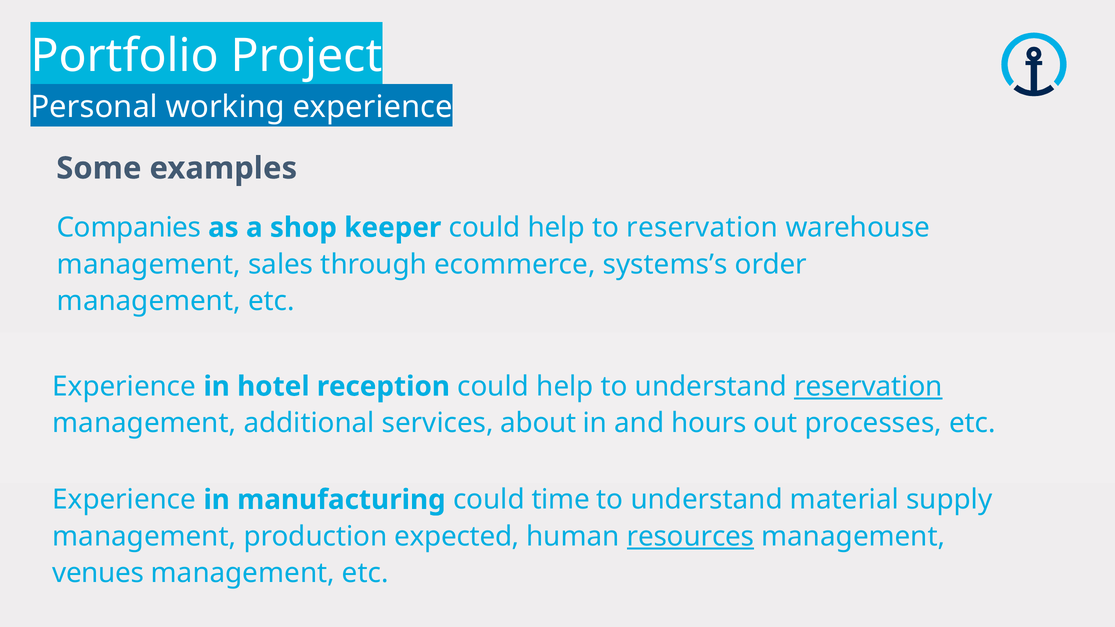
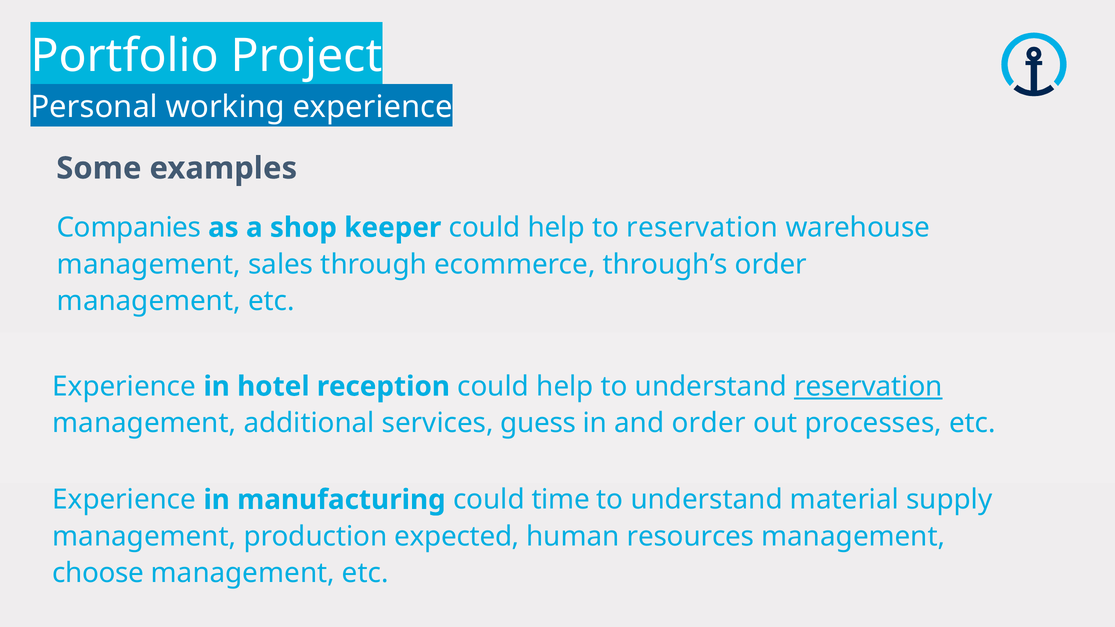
systems’s: systems’s -> through’s
about: about -> guess
and hours: hours -> order
resources underline: present -> none
venues: venues -> choose
